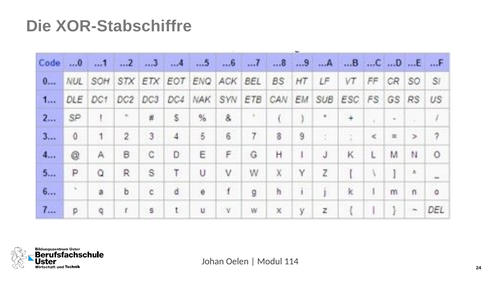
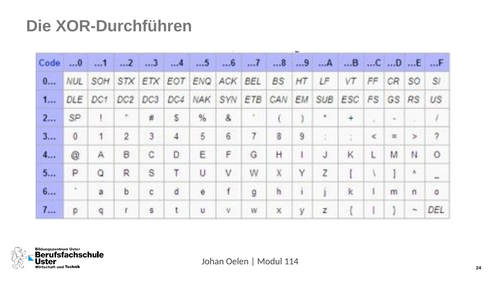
XOR-Stabschiffre: XOR-Stabschiffre -> XOR-Durchführen
